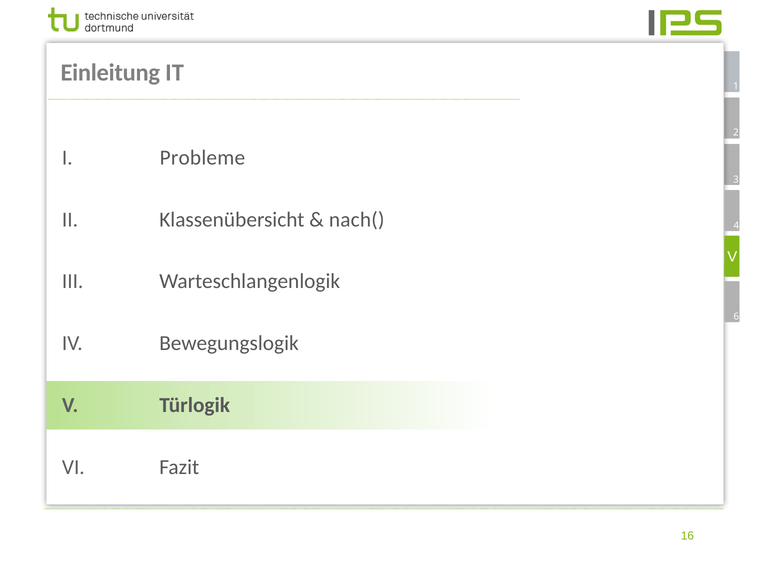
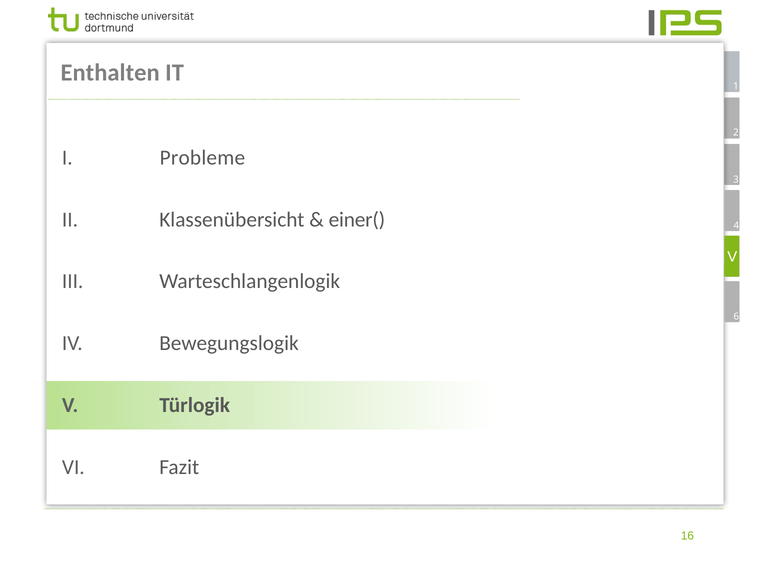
Einleitung: Einleitung -> Enthalten
nach(: nach( -> einer(
